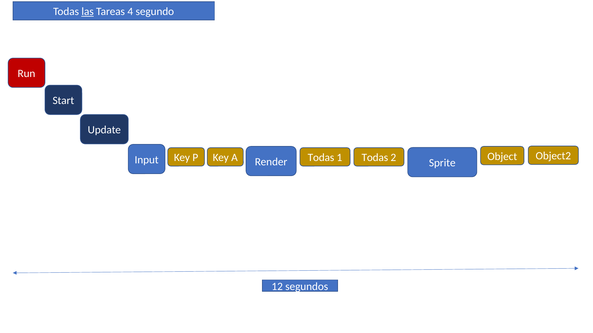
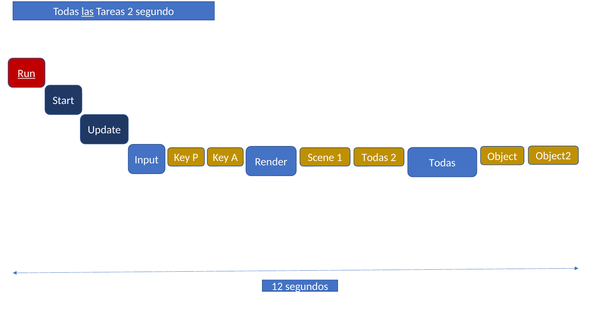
Tareas 4: 4 -> 2
Run underline: none -> present
Todas at (321, 158): Todas -> Scene
Render Sprite: Sprite -> Todas
